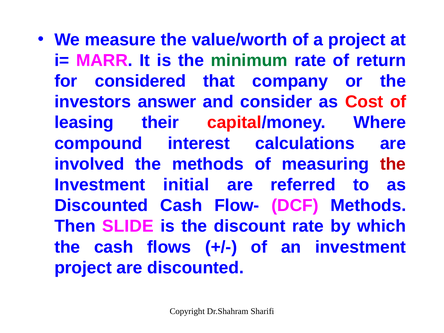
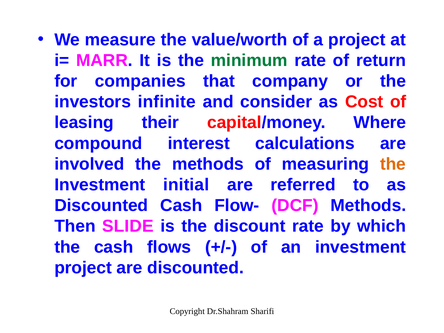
considered: considered -> companies
answer: answer -> infinite
the at (393, 164) colour: red -> orange
